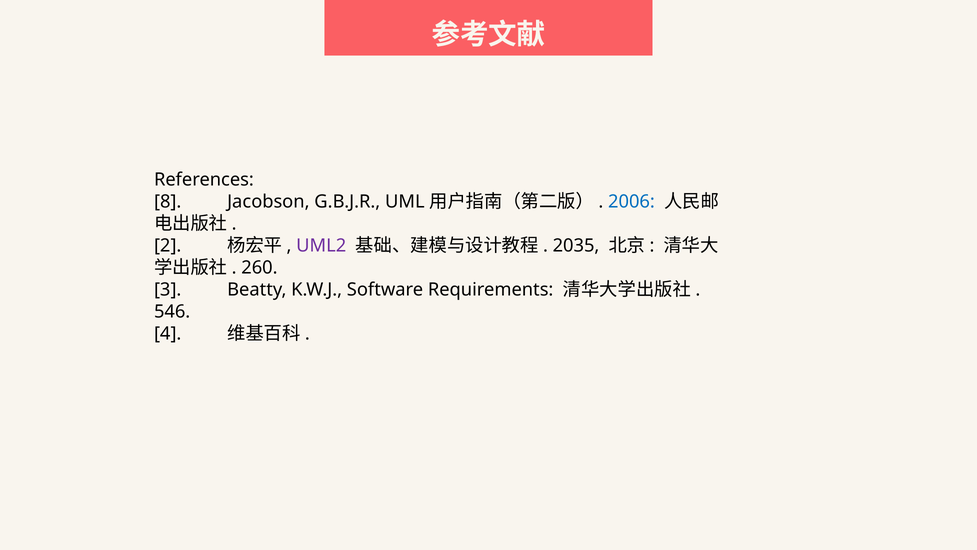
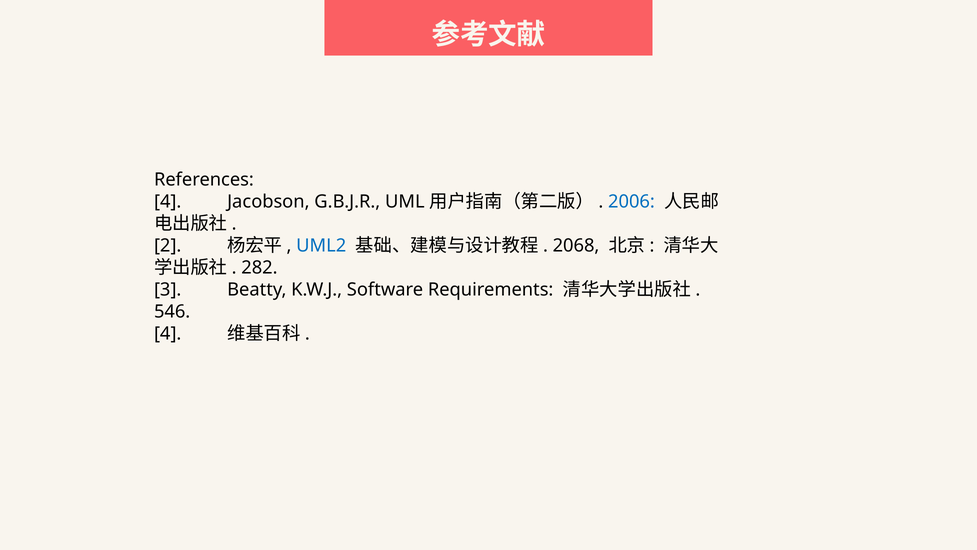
8 at (168, 201): 8 -> 4
UML2 colour: purple -> blue
2035: 2035 -> 2068
260: 260 -> 282
